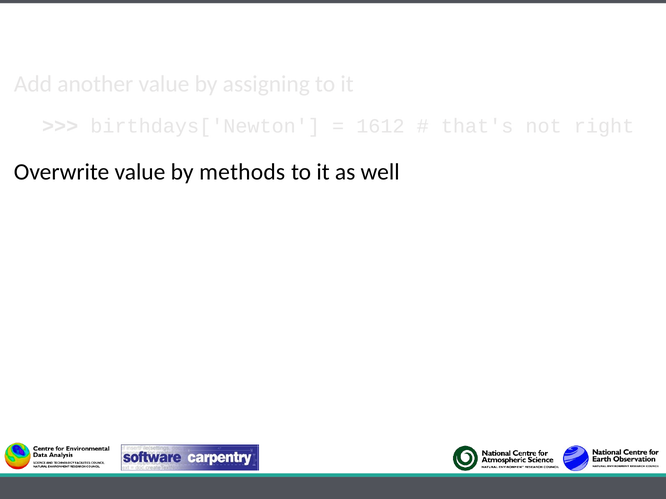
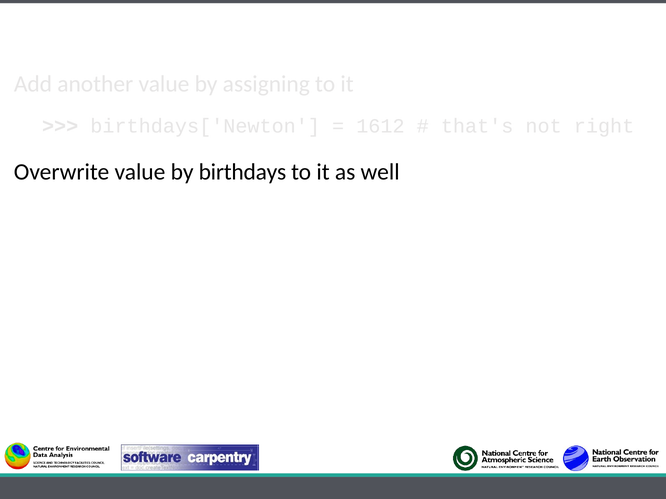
methods: methods -> birthdays
